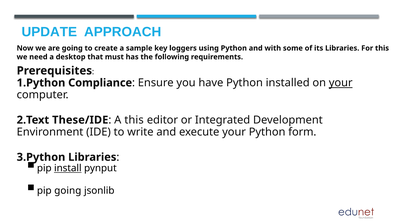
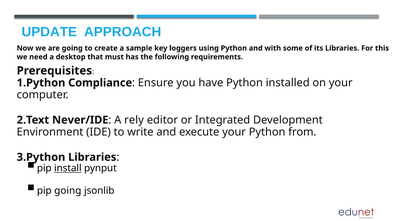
your at (341, 83) underline: present -> none
These/IDE: These/IDE -> Never/IDE
A this: this -> rely
form: form -> from
